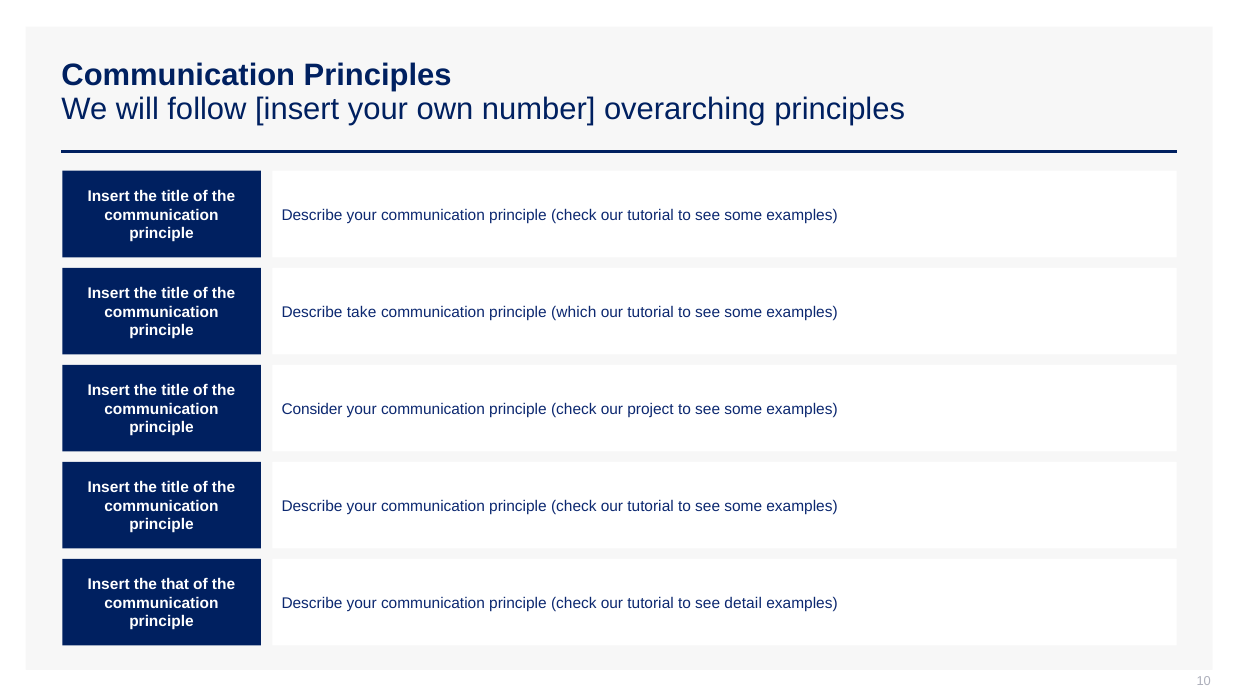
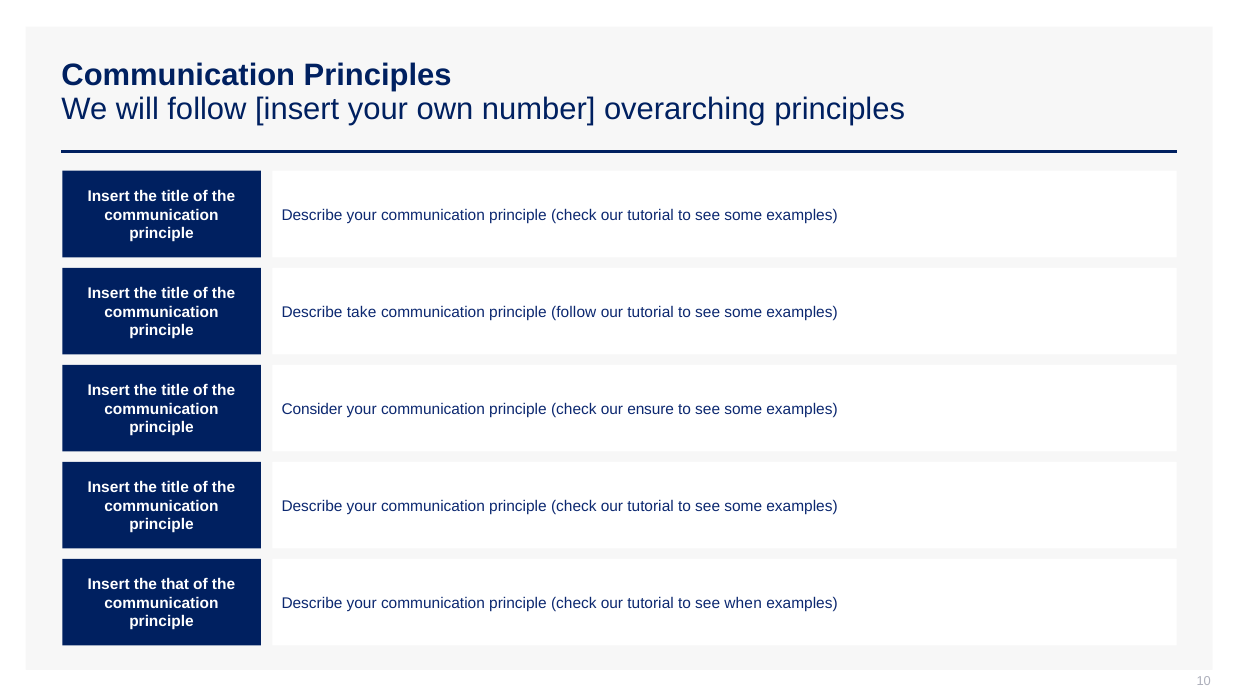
principle which: which -> follow
project: project -> ensure
detail: detail -> when
